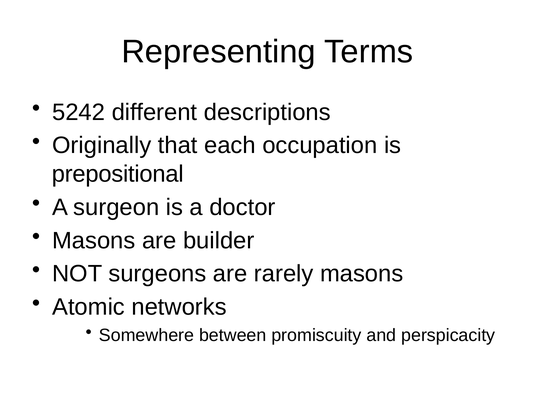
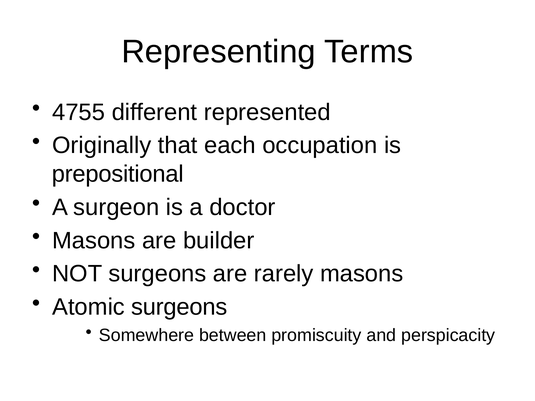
5242: 5242 -> 4755
descriptions: descriptions -> represented
Atomic networks: networks -> surgeons
